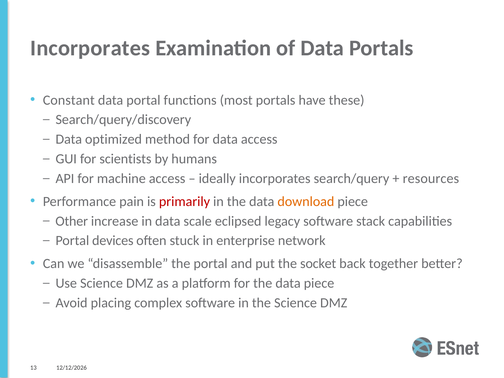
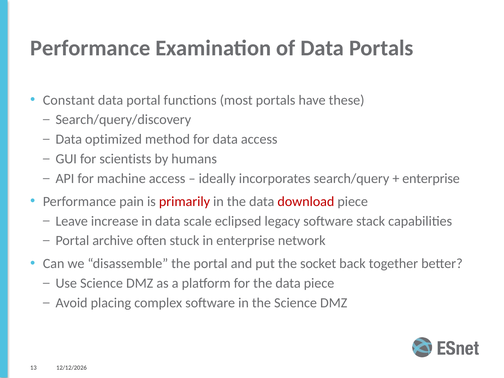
Incorporates at (90, 48): Incorporates -> Performance
resources at (431, 179): resources -> enterprise
download colour: orange -> red
Other: Other -> Leave
devices: devices -> archive
